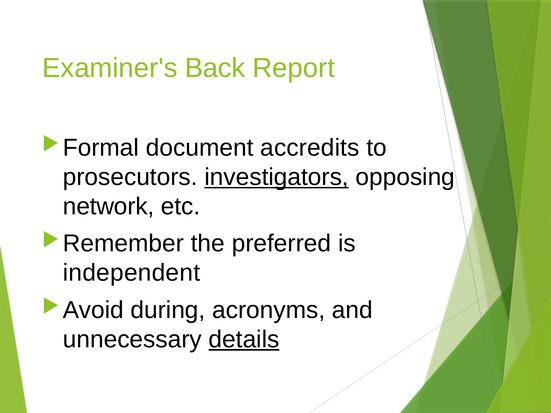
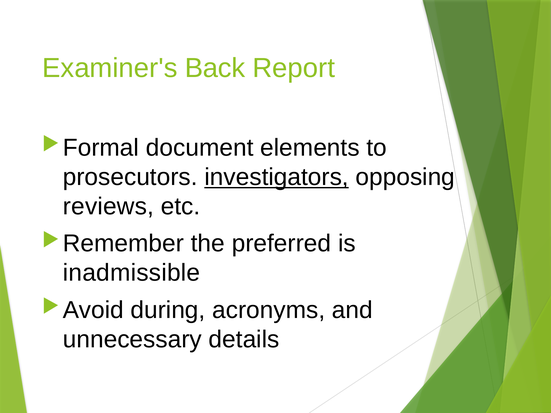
accredits: accredits -> elements
network: network -> reviews
independent: independent -> inadmissible
details underline: present -> none
